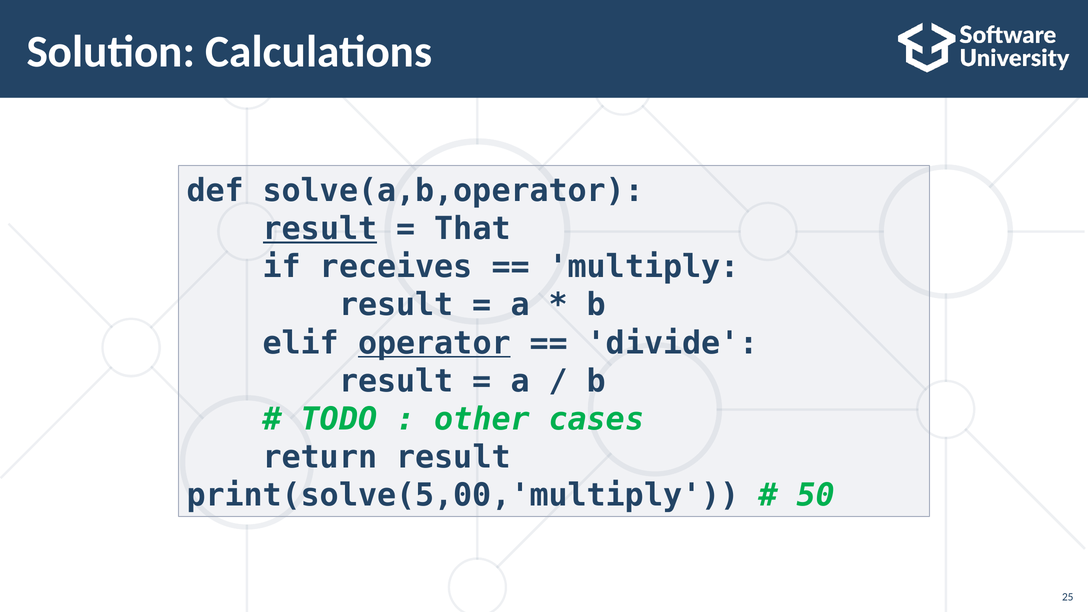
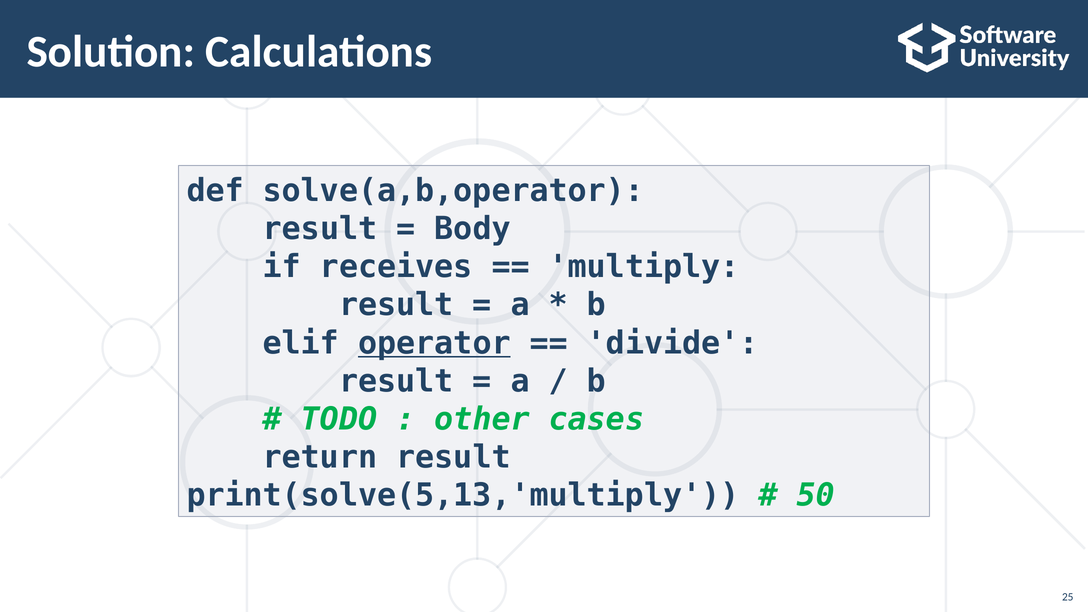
result at (320, 229) underline: present -> none
That: That -> Body
print(solve(5,00,'multiply: print(solve(5,00,'multiply -> print(solve(5,13,'multiply
